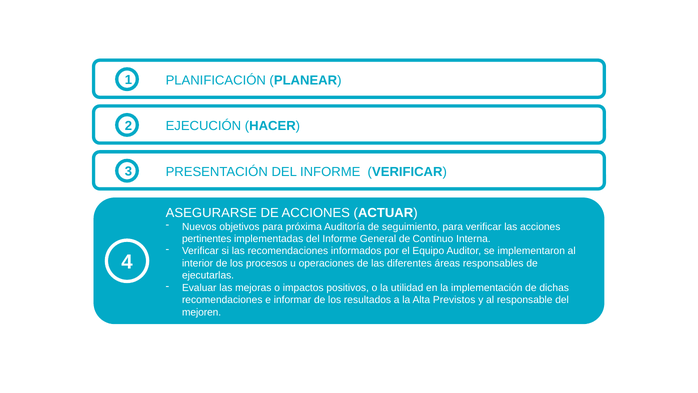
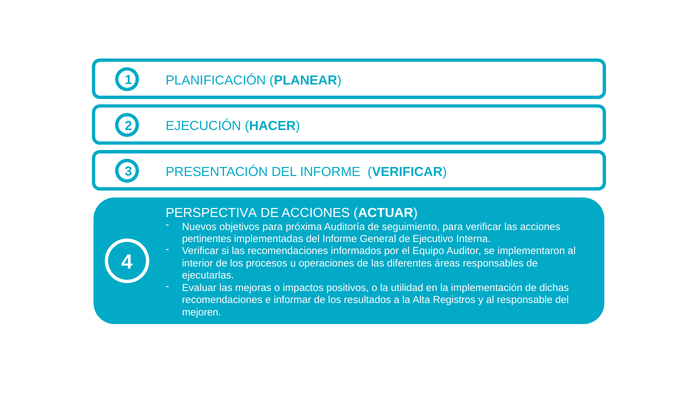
ASEGURARSE: ASEGURARSE -> PERSPECTIVA
Continuo: Continuo -> Ejecutivo
Previstos: Previstos -> Registros
